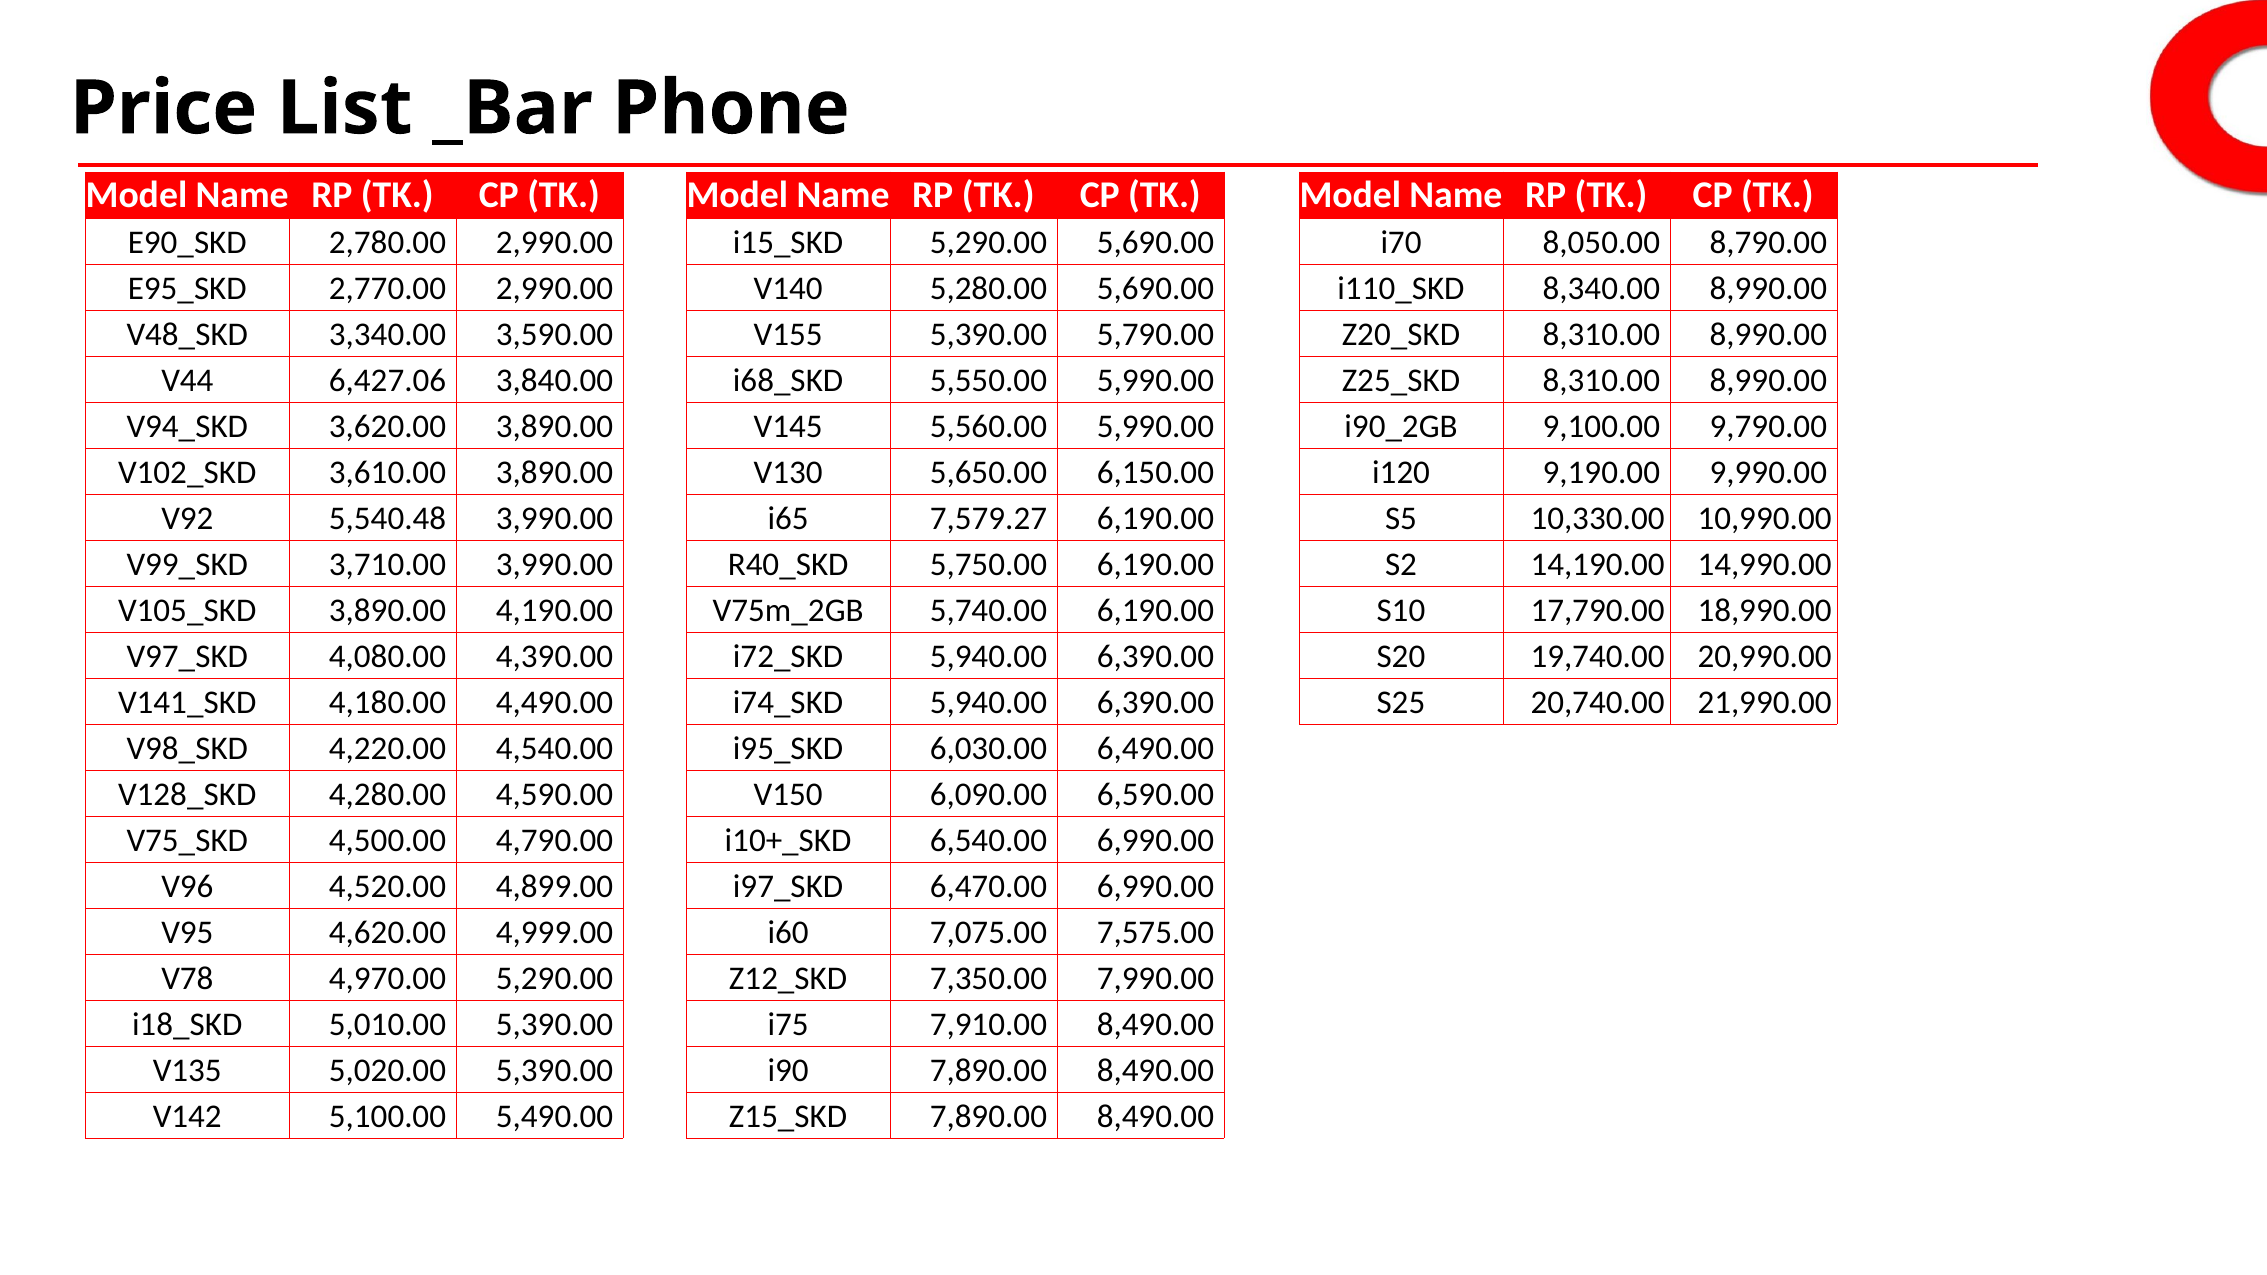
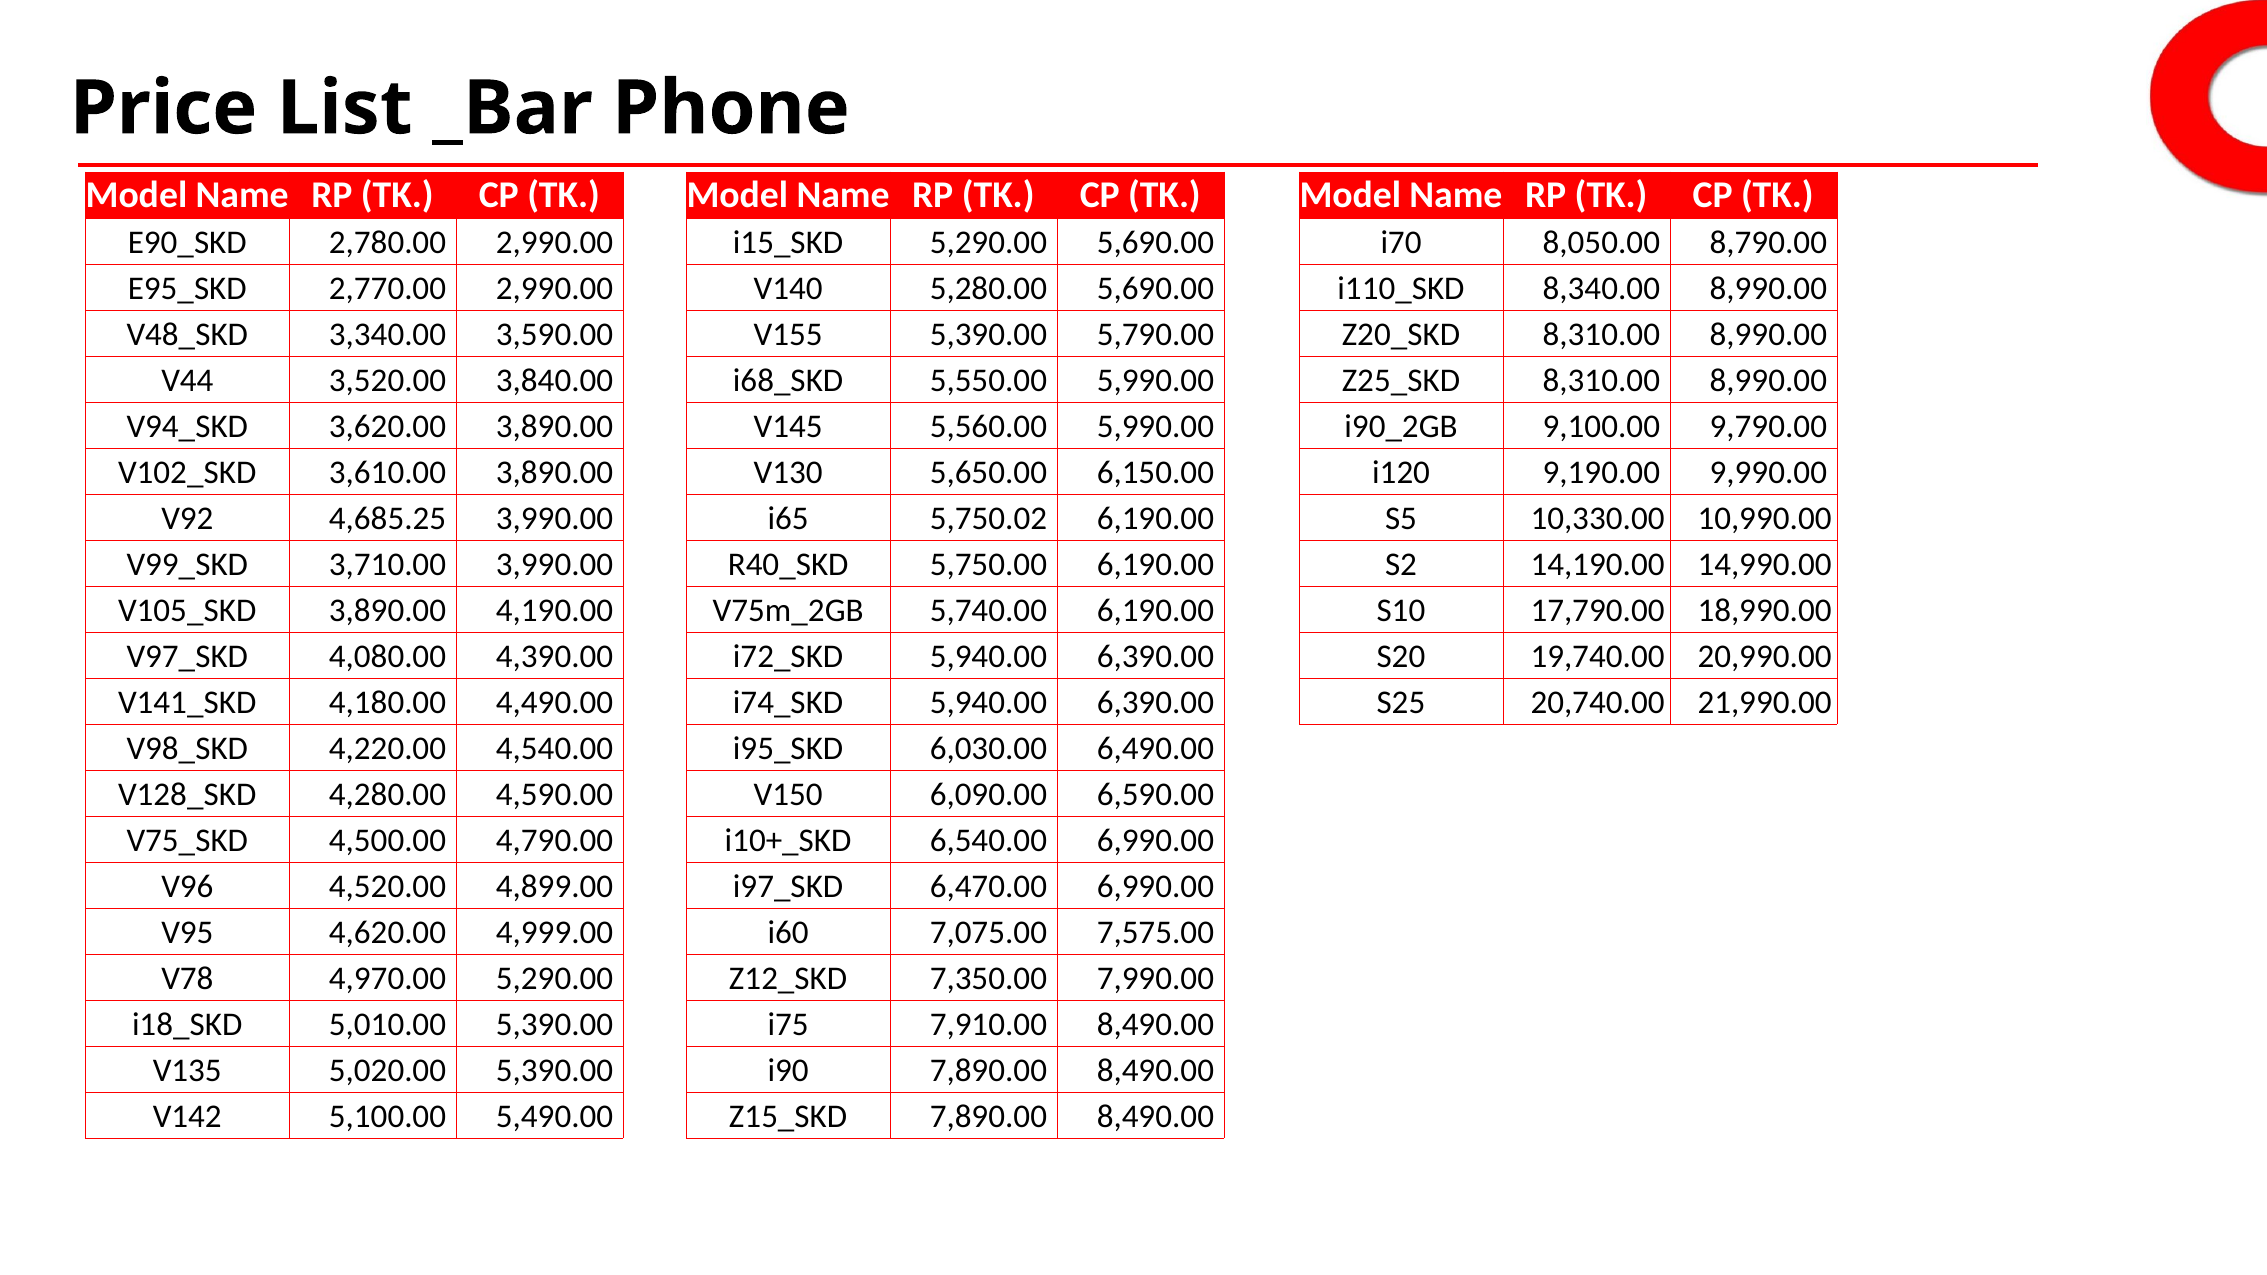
6,427.06: 6,427.06 -> 3,520.00
5,540.48: 5,540.48 -> 4,685.25
7,579.27: 7,579.27 -> 5,750.02
